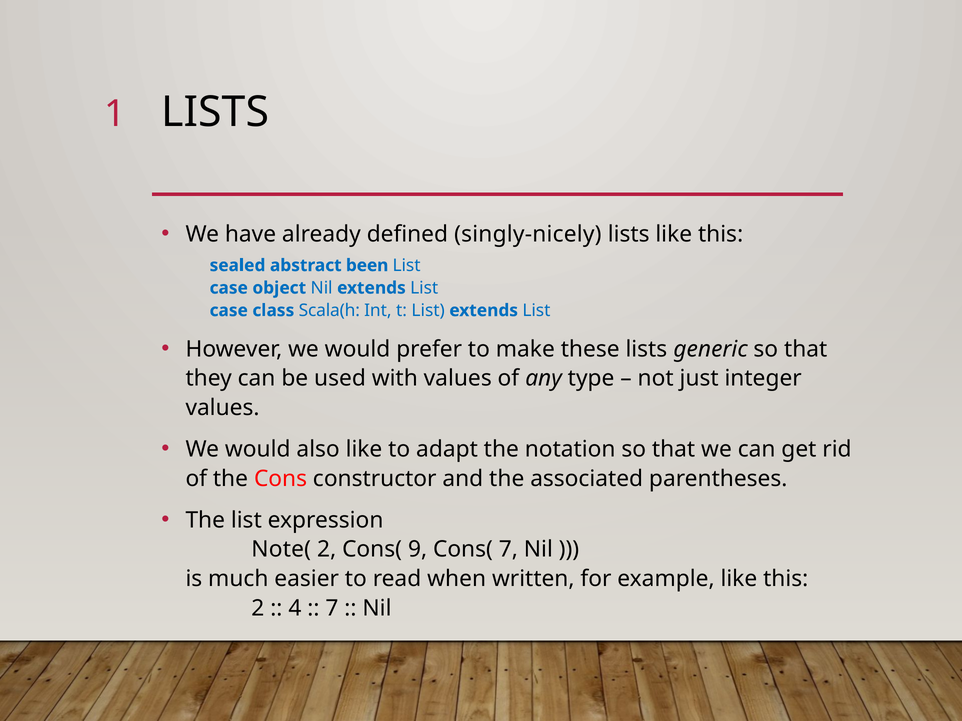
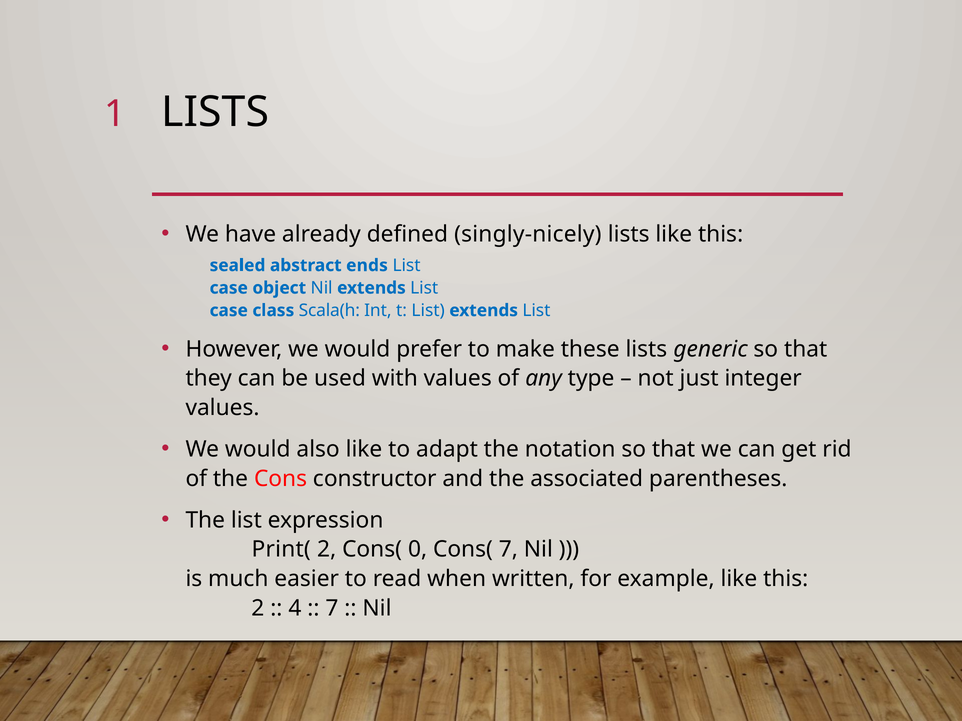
been: been -> ends
Note(: Note( -> Print(
9: 9 -> 0
